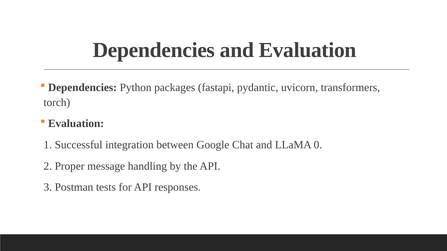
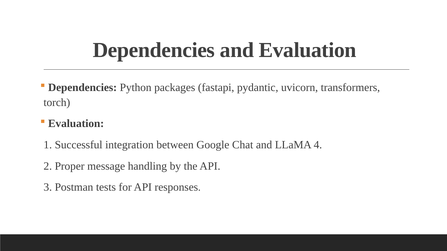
0: 0 -> 4
